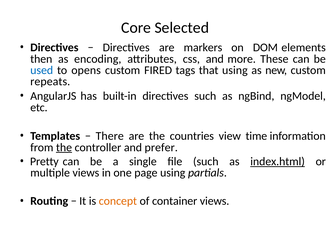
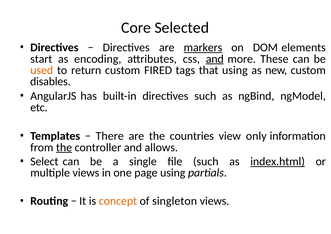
markers underline: none -> present
then: then -> start
and at (215, 59) underline: none -> present
used colour: blue -> orange
opens: opens -> return
repeats: repeats -> disables
time: time -> only
prefer: prefer -> allows
Pretty: Pretty -> Select
container: container -> singleton
